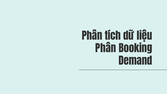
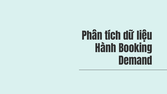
Phân at (106, 49): Phân -> Hành
